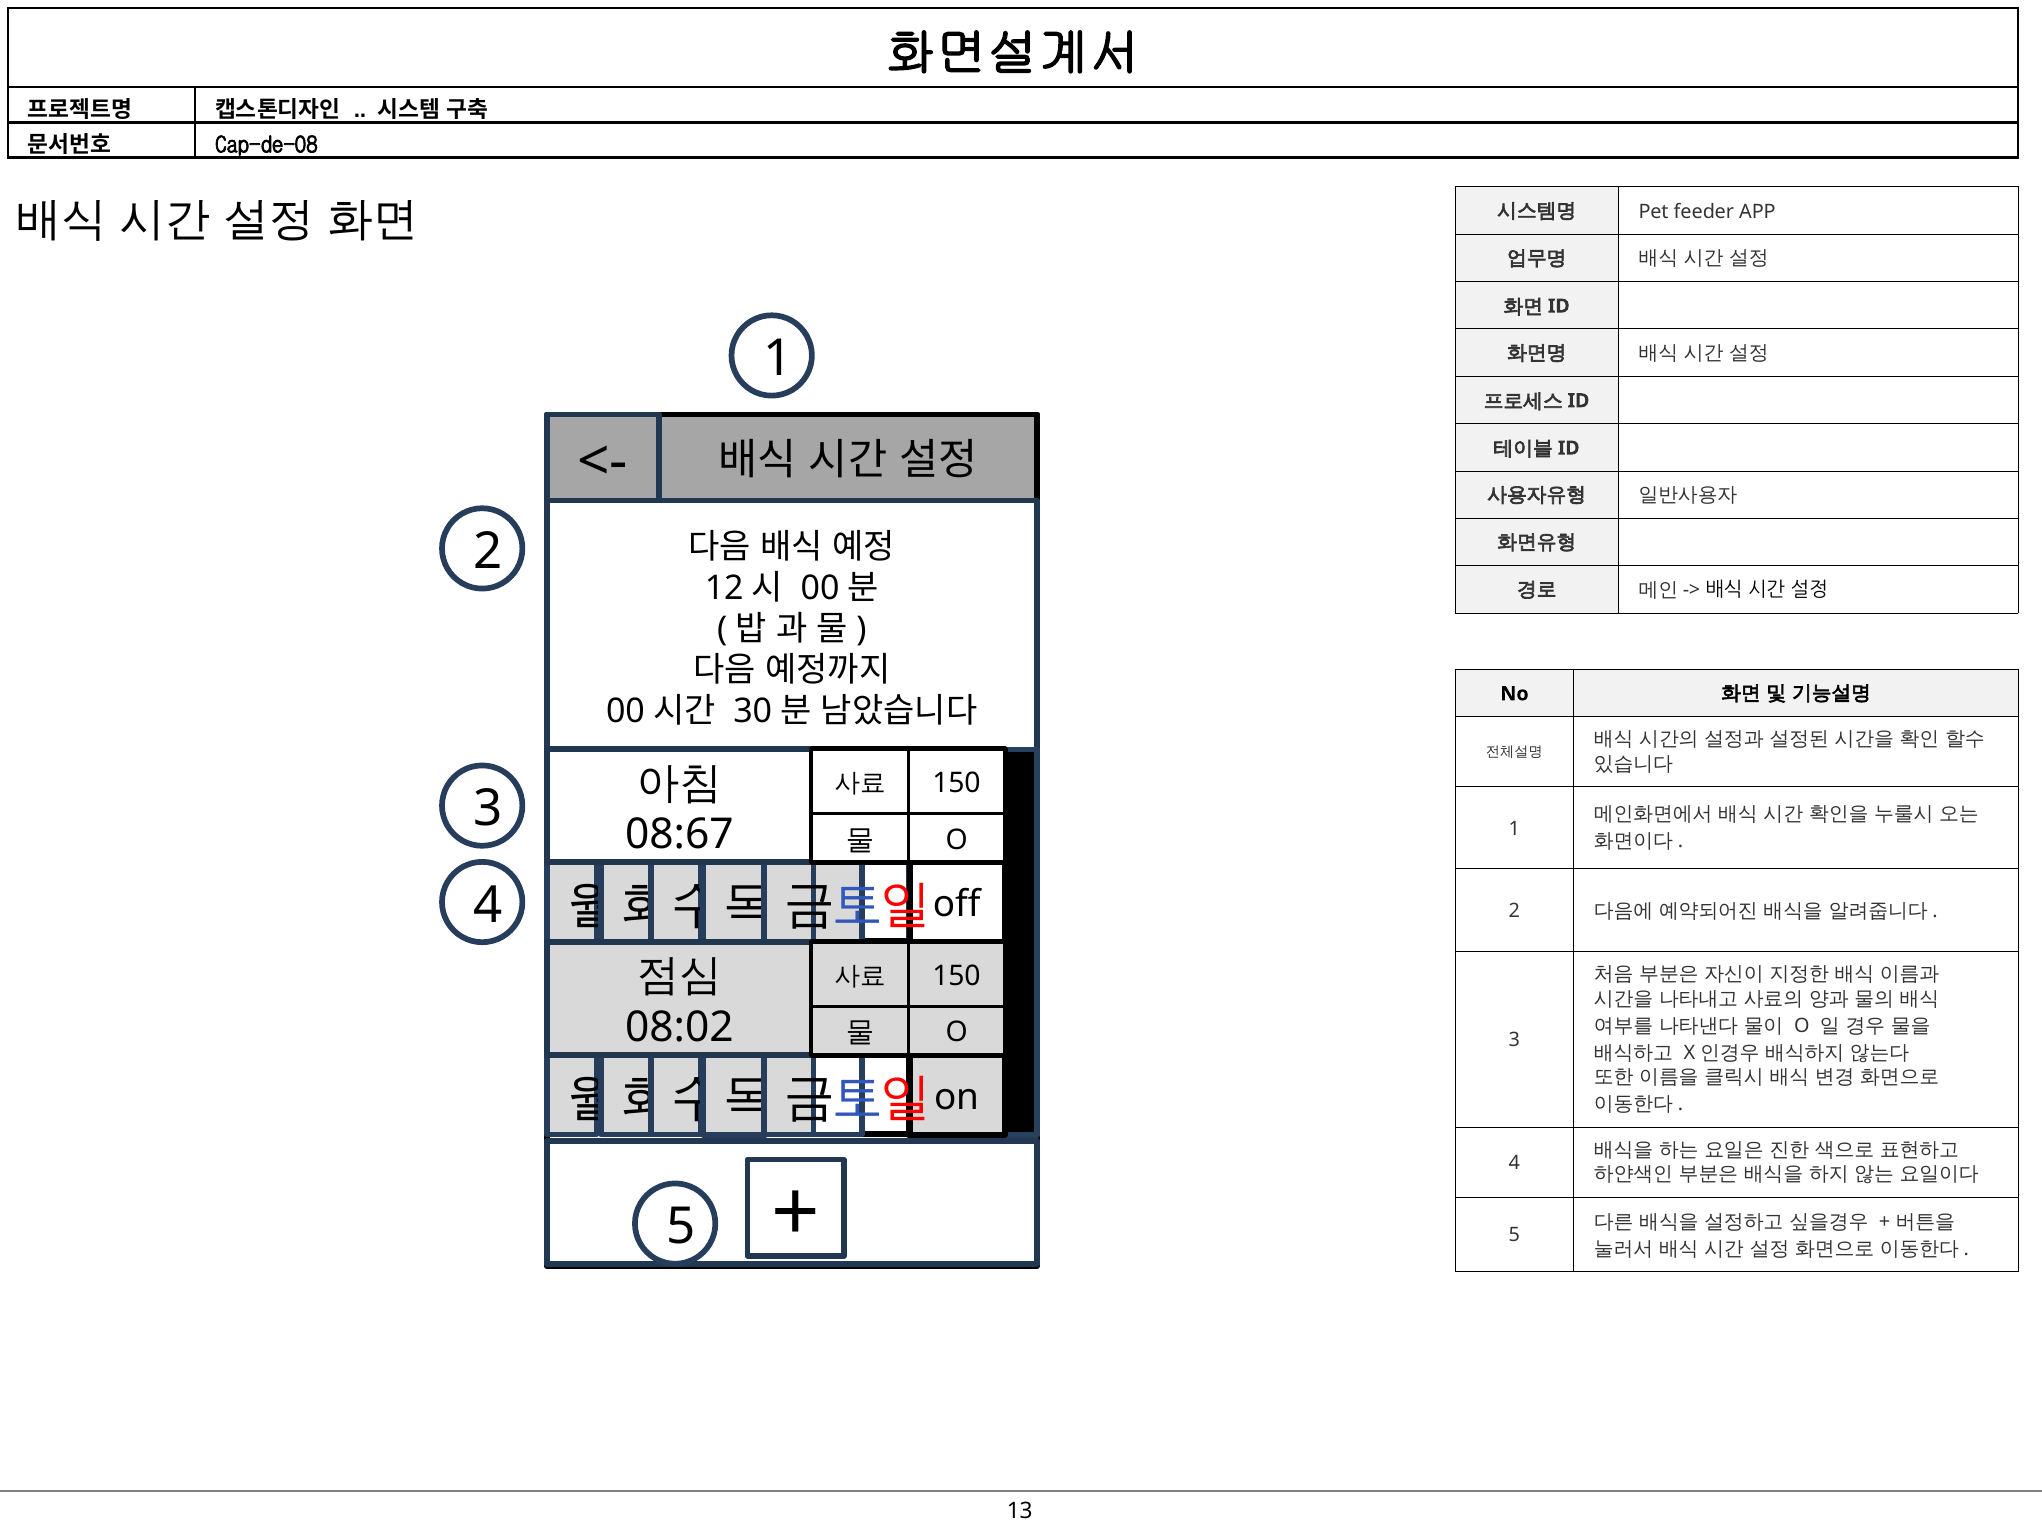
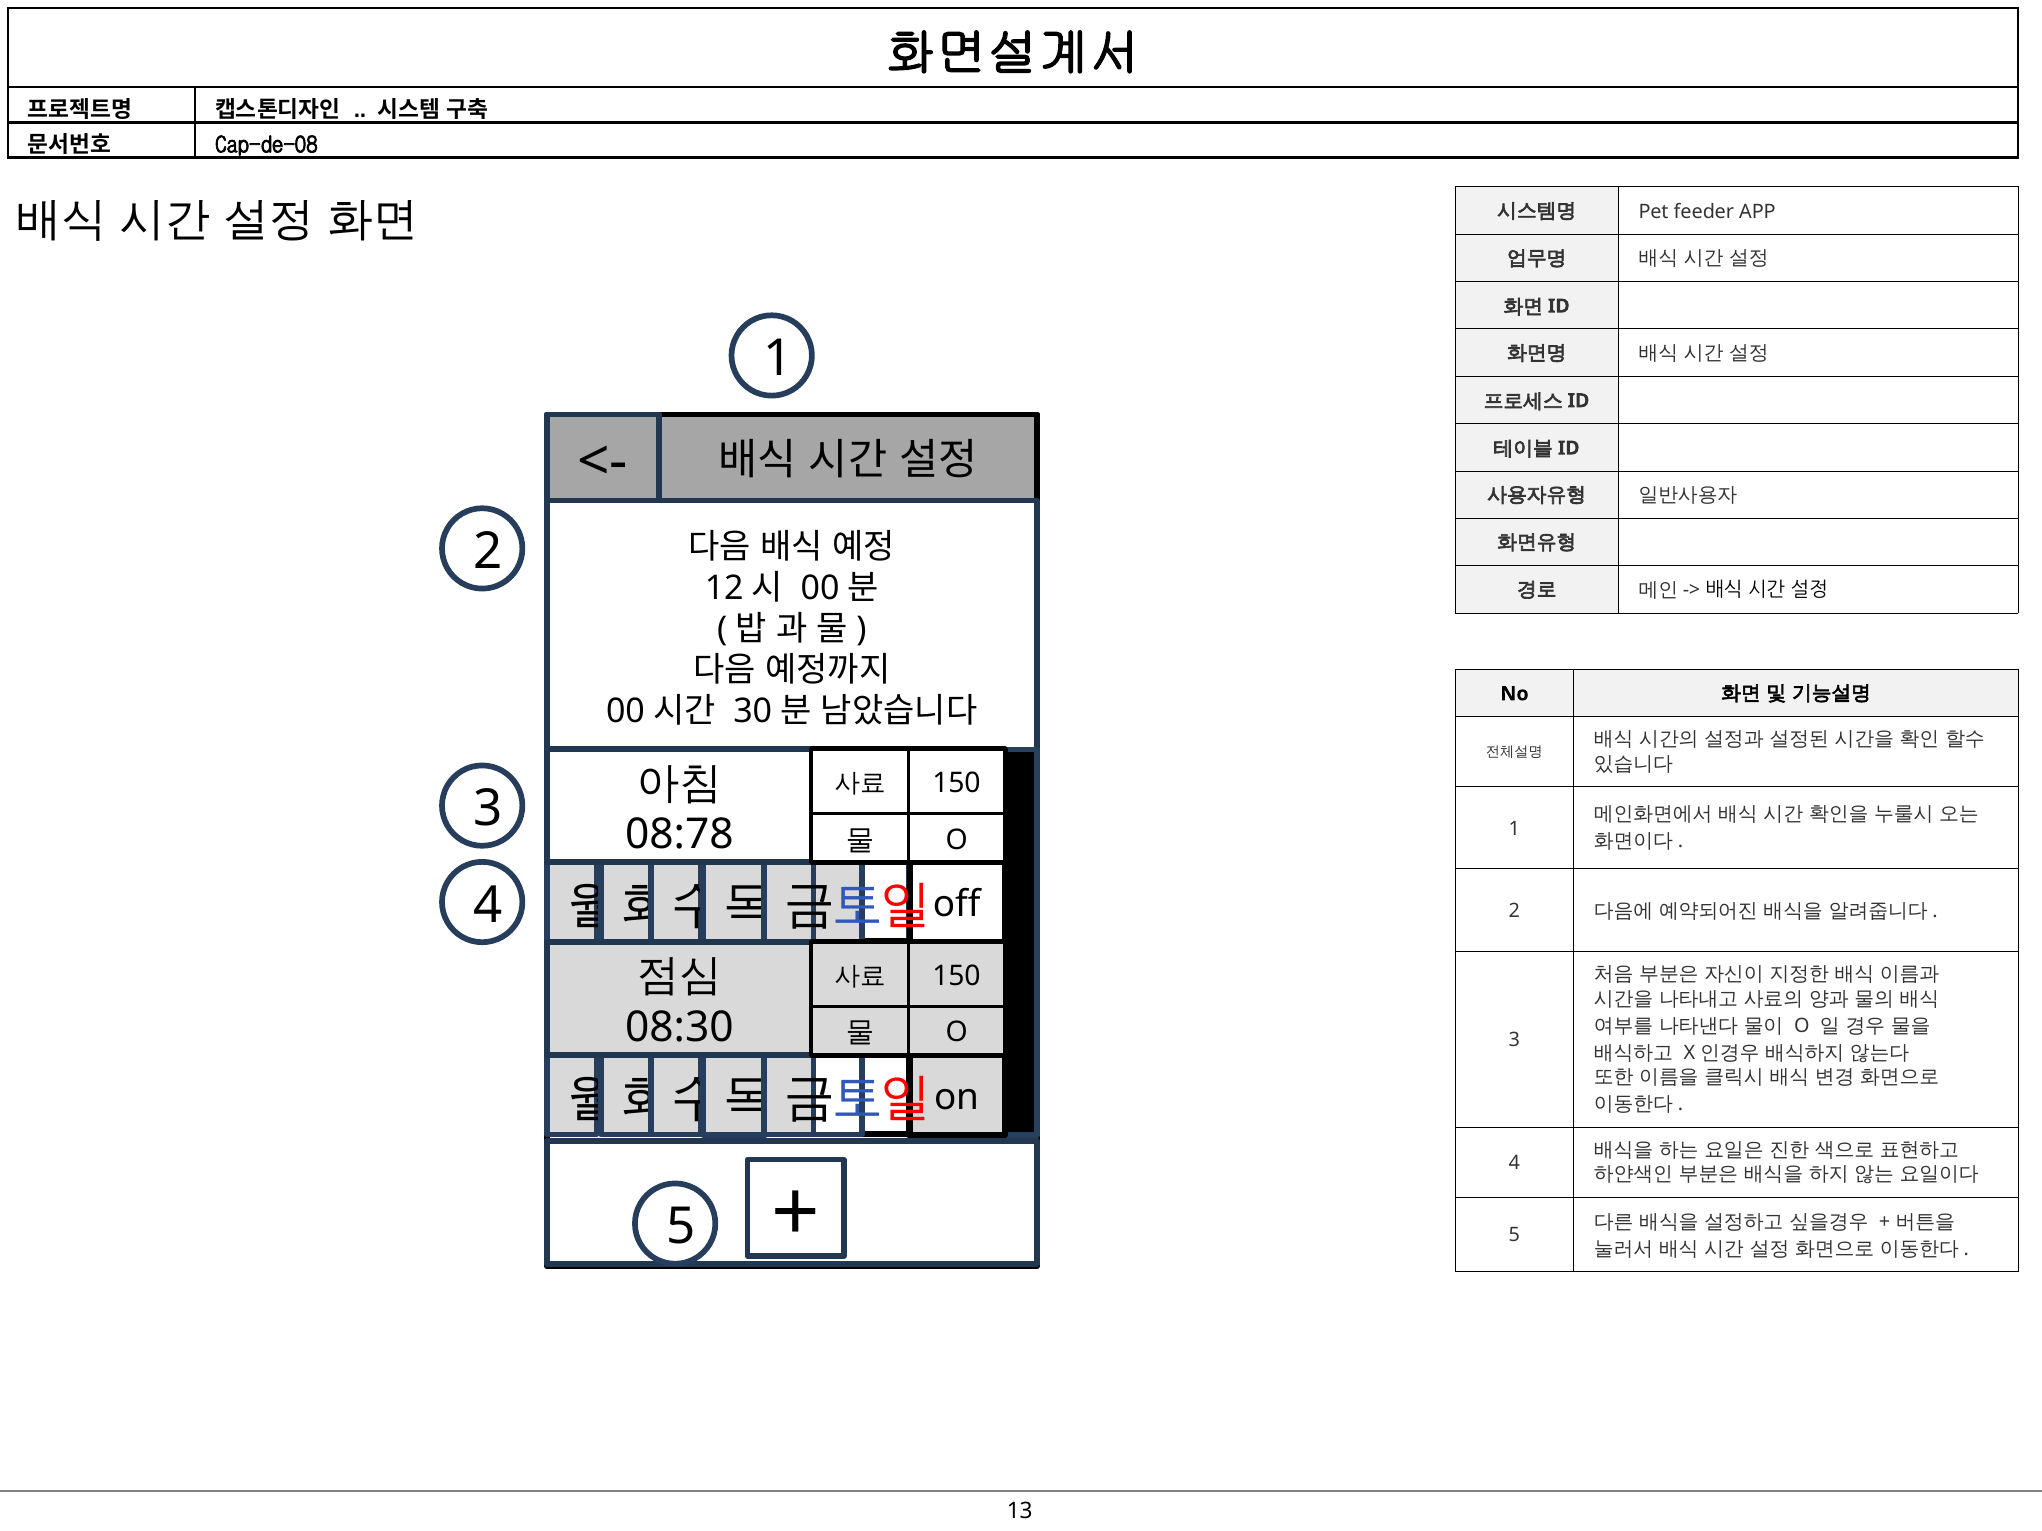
08:67: 08:67 -> 08:78
08:02: 08:02 -> 08:30
